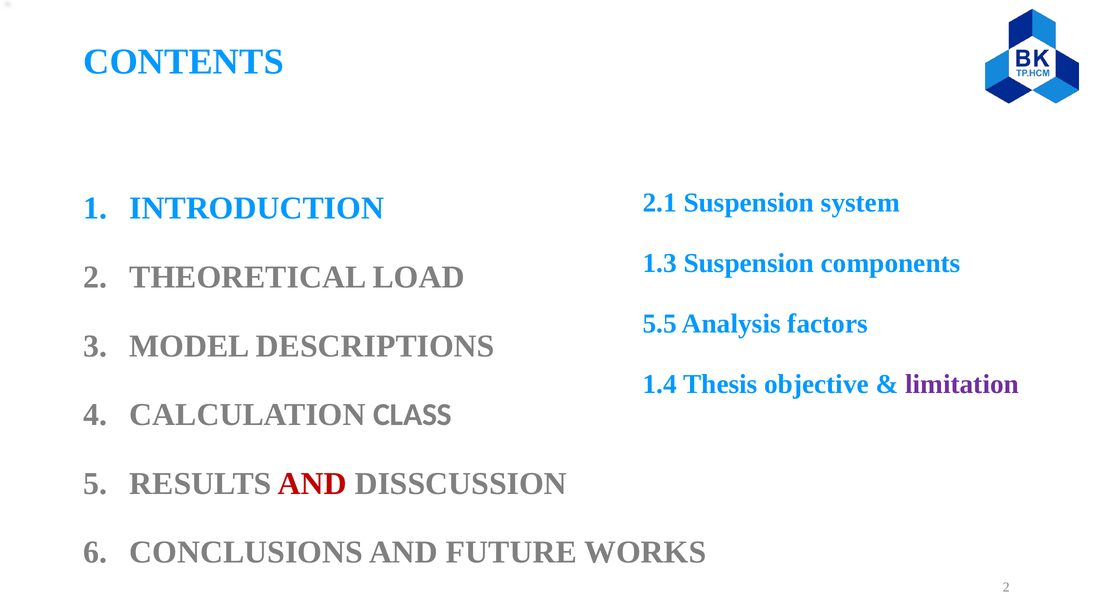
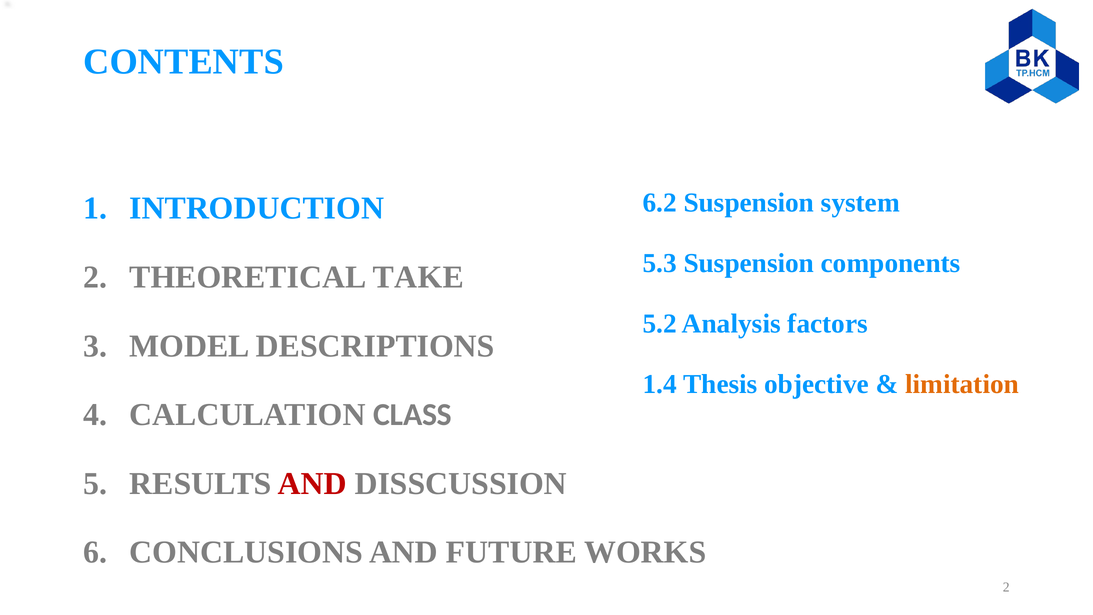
2.1: 2.1 -> 6.2
1.3: 1.3 -> 5.3
LOAD: LOAD -> TAKE
5.5: 5.5 -> 5.2
limitation colour: purple -> orange
